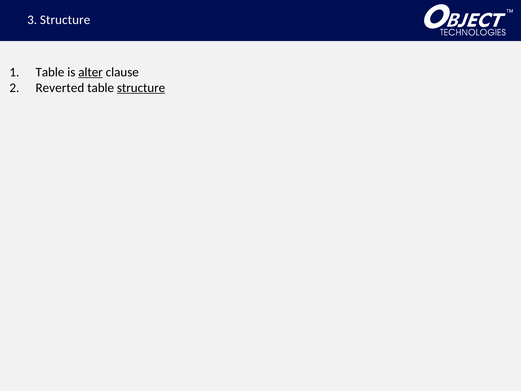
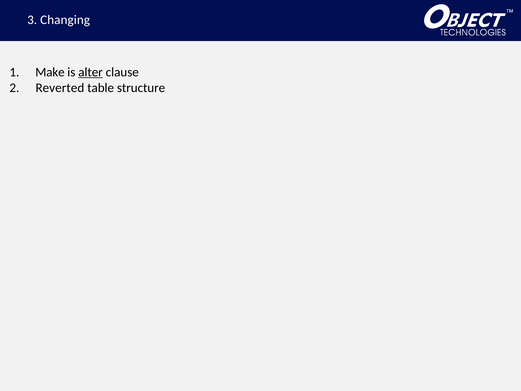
3 Structure: Structure -> Changing
Table at (50, 72): Table -> Make
structure at (141, 88) underline: present -> none
